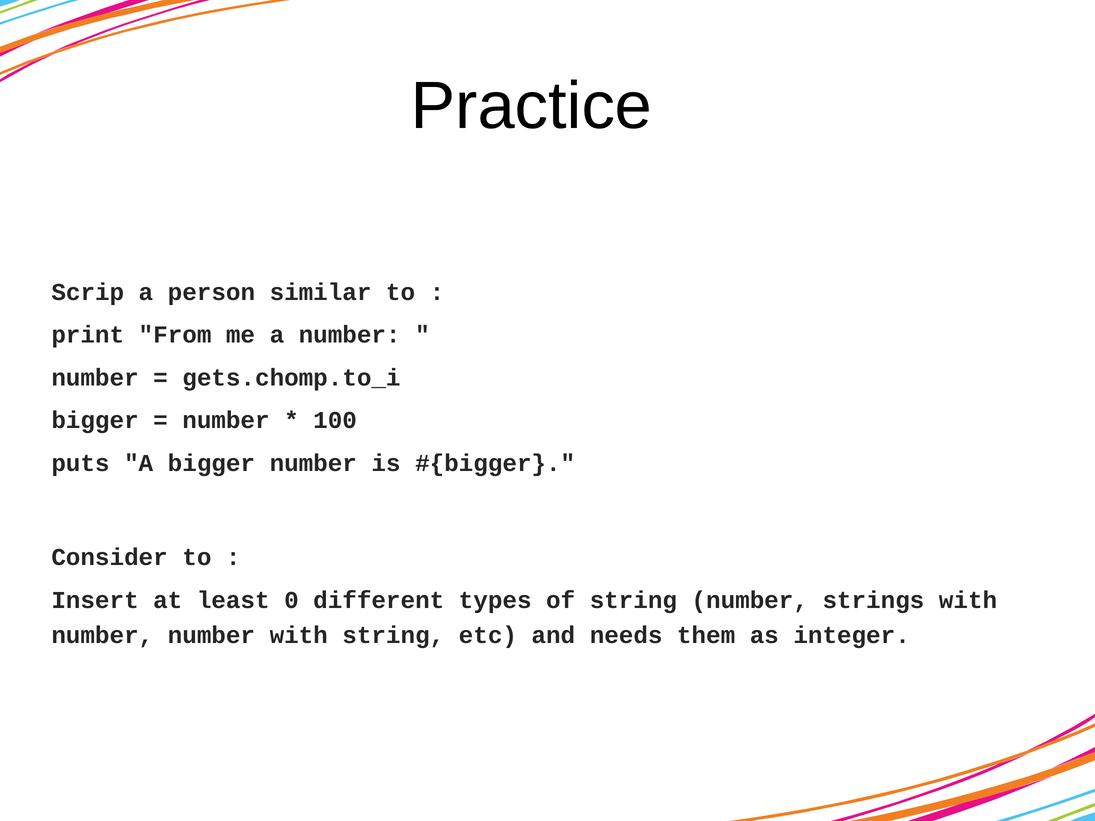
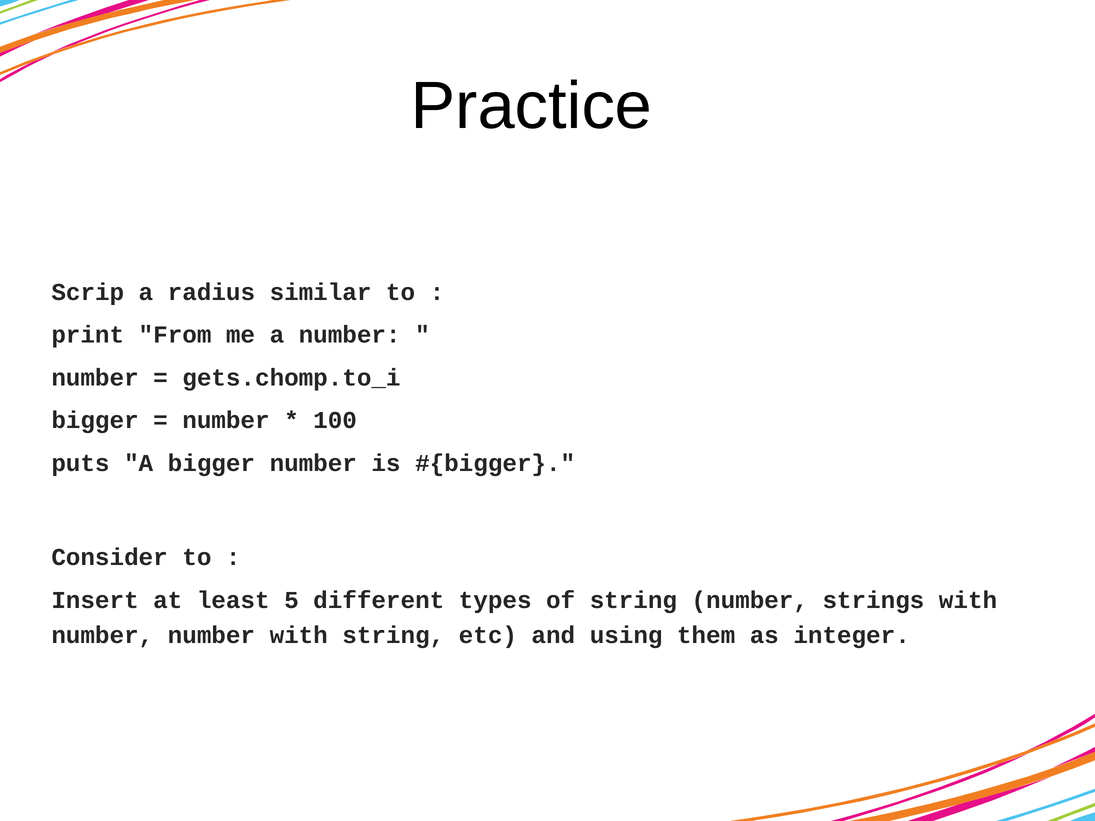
person: person -> radius
0: 0 -> 5
needs: needs -> using
